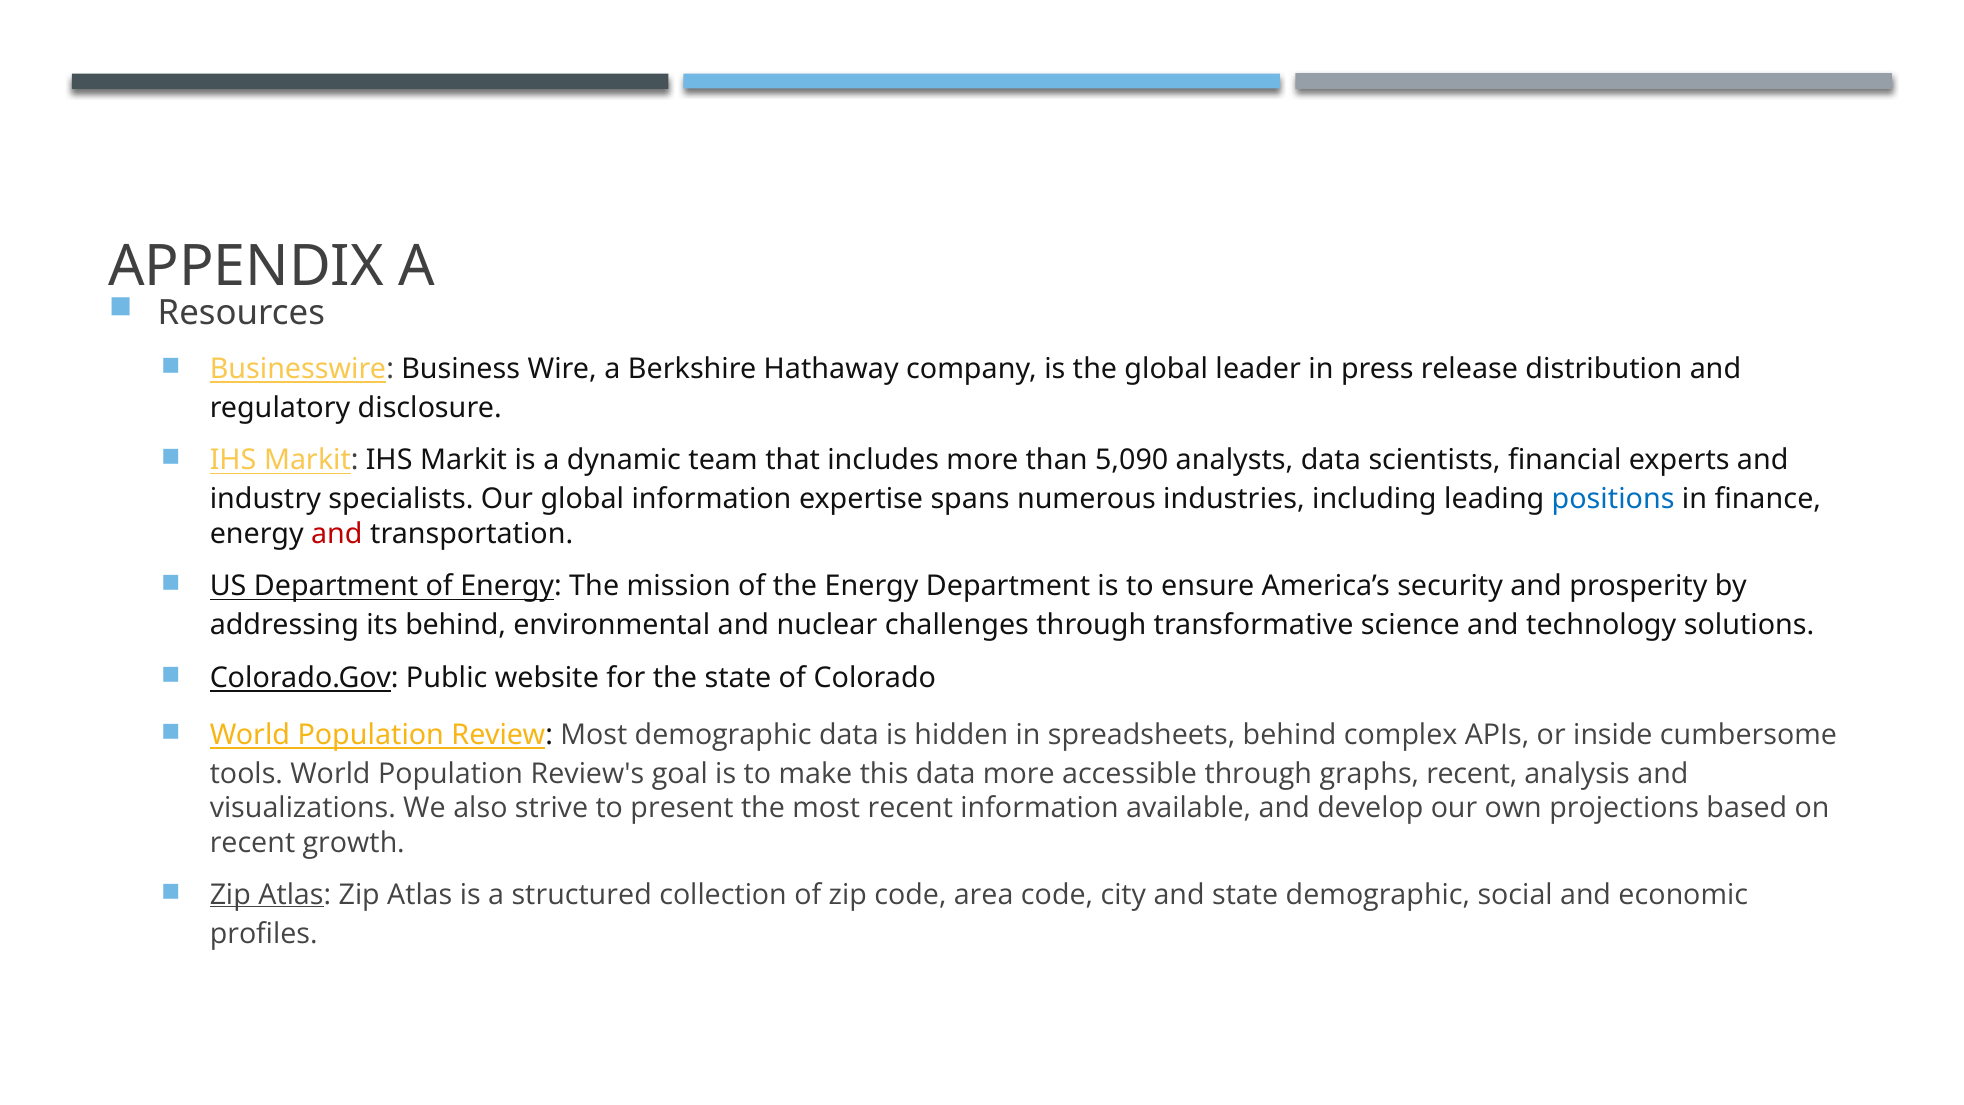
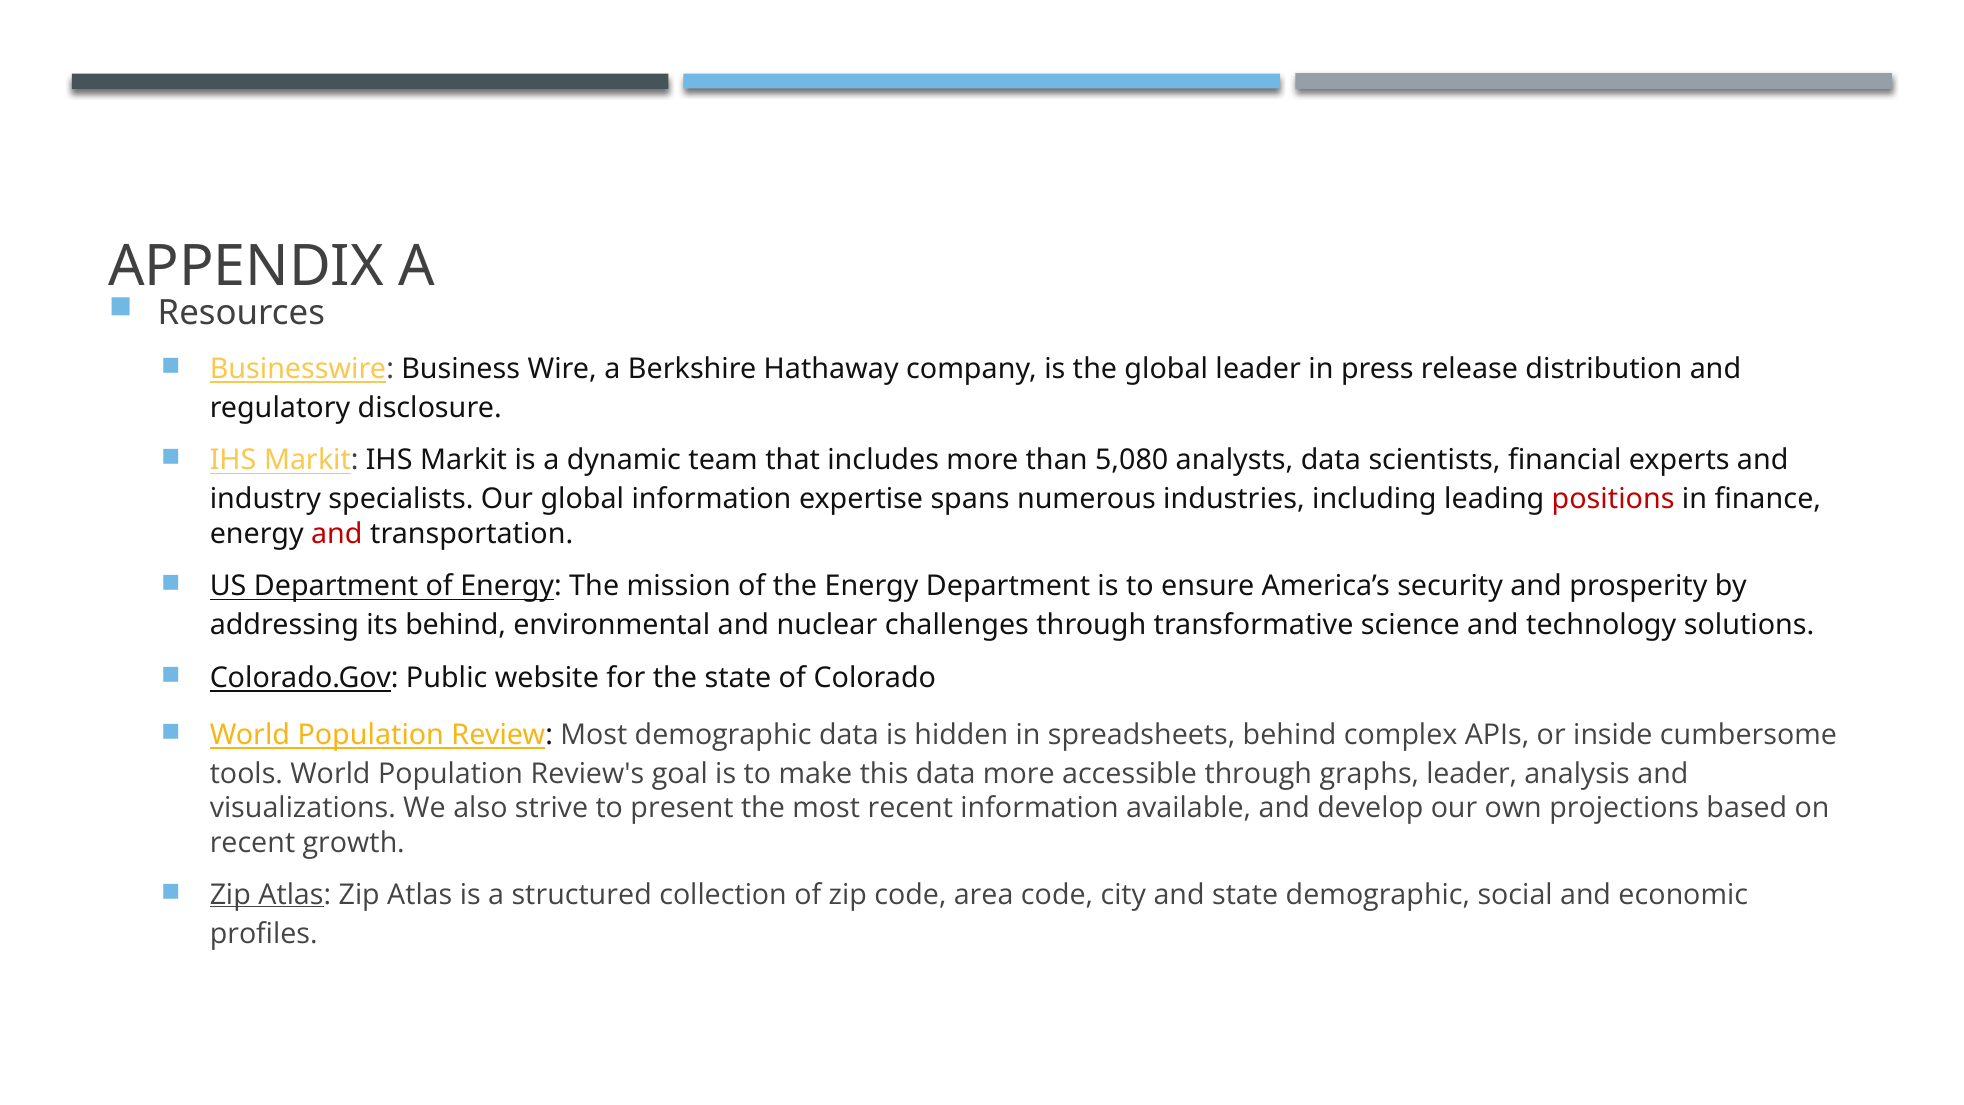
5,090: 5,090 -> 5,080
positions colour: blue -> red
graphs recent: recent -> leader
